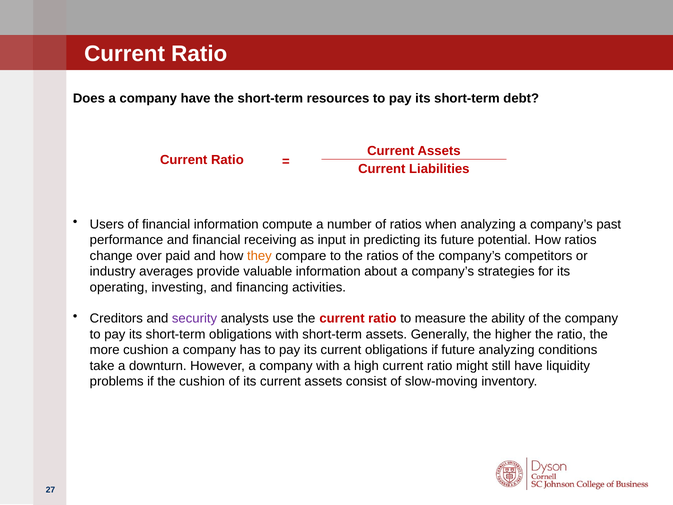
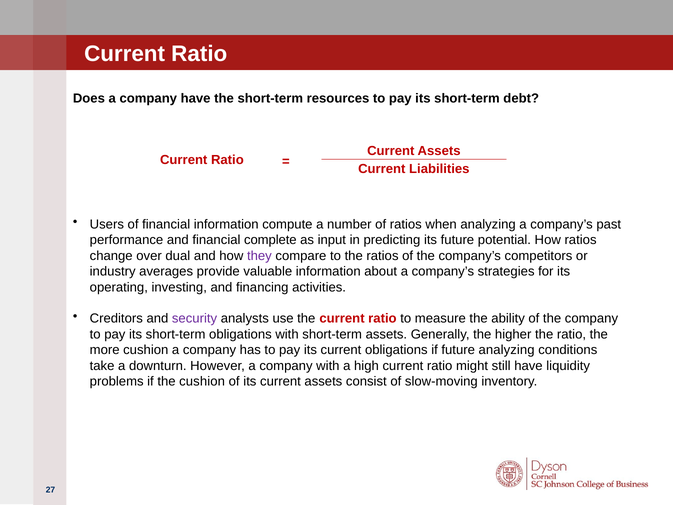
receiving: receiving -> complete
paid: paid -> dual
they colour: orange -> purple
